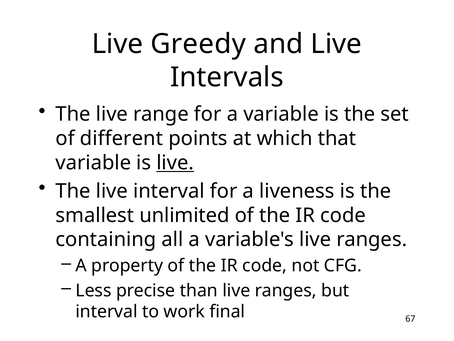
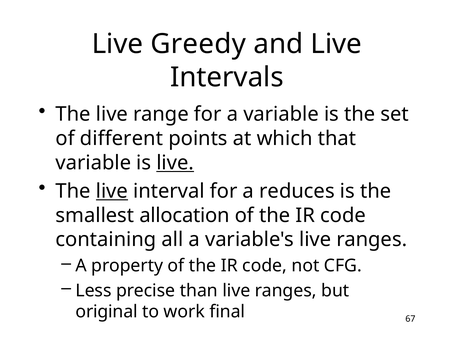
live at (112, 191) underline: none -> present
liveness: liveness -> reduces
unlimited: unlimited -> allocation
interval at (107, 311): interval -> original
